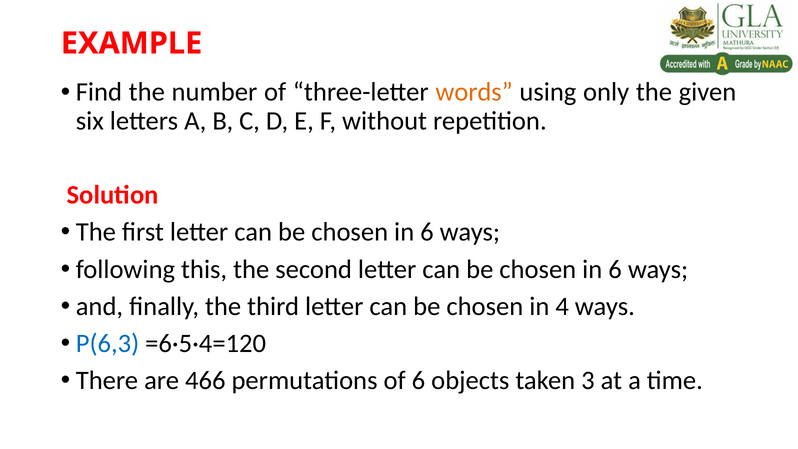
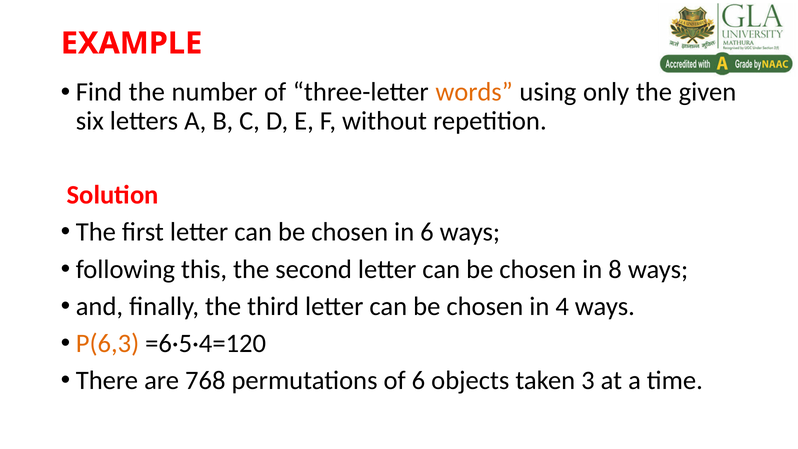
6 at (615, 269): 6 -> 8
P(6,3 colour: blue -> orange
466: 466 -> 768
